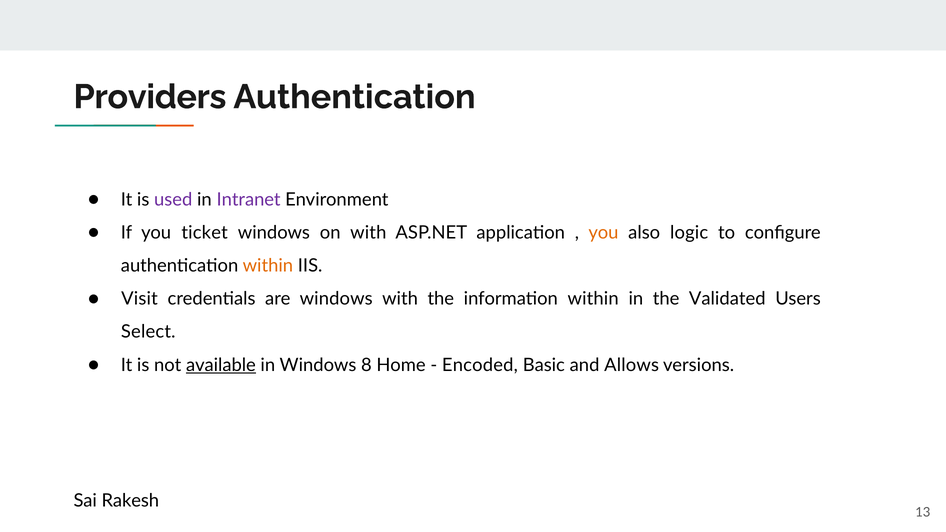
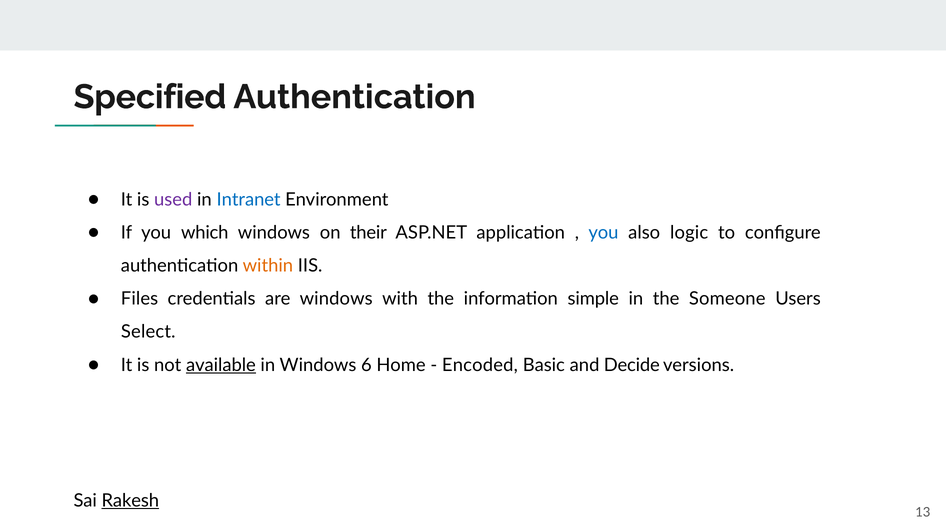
Providers: Providers -> Specified
Intranet colour: purple -> blue
ticket: ticket -> which
on with: with -> their
you at (603, 233) colour: orange -> blue
Visit: Visit -> Files
information within: within -> simple
Validated: Validated -> Someone
8: 8 -> 6
Allows: Allows -> Decide
Rakesh underline: none -> present
